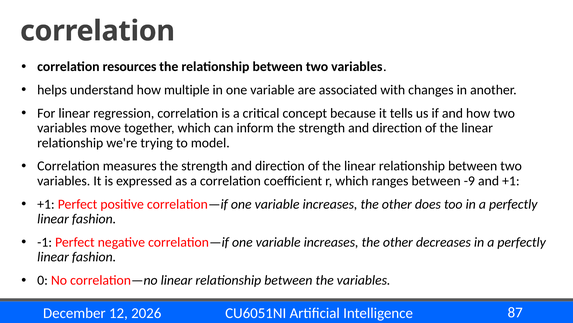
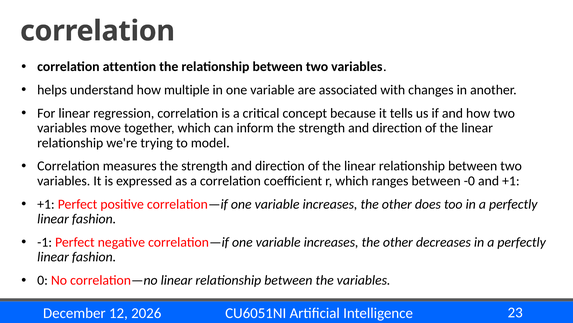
resources: resources -> attention
-9: -9 -> -0
87: 87 -> 23
